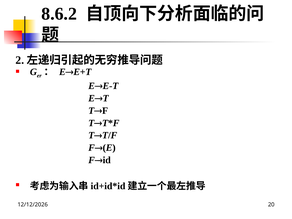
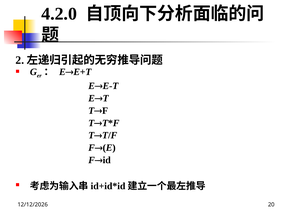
8.6.2: 8.6.2 -> 4.2.0
